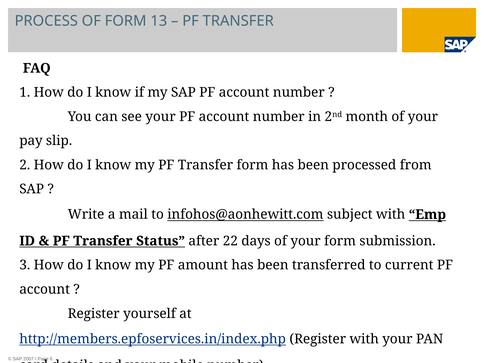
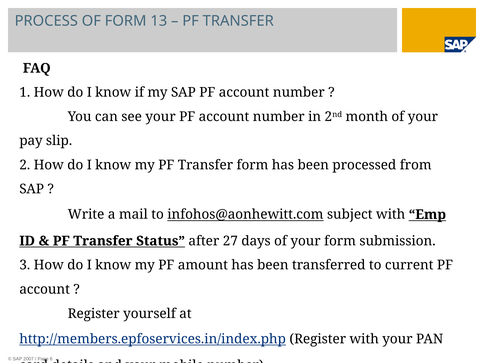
22: 22 -> 27
